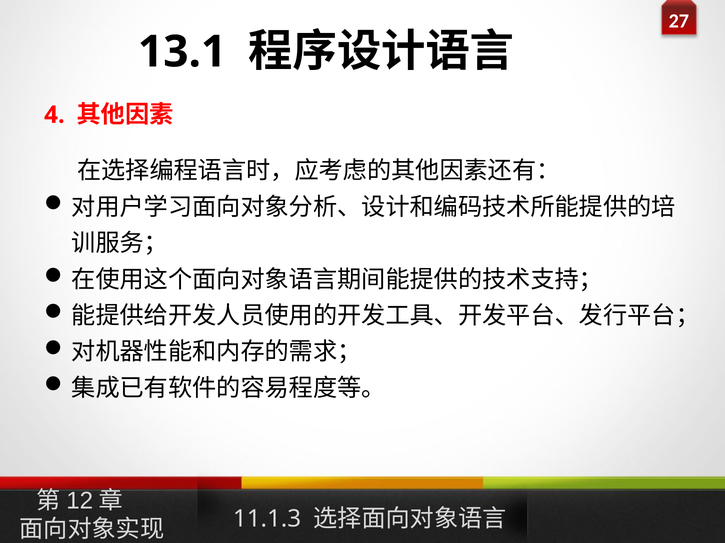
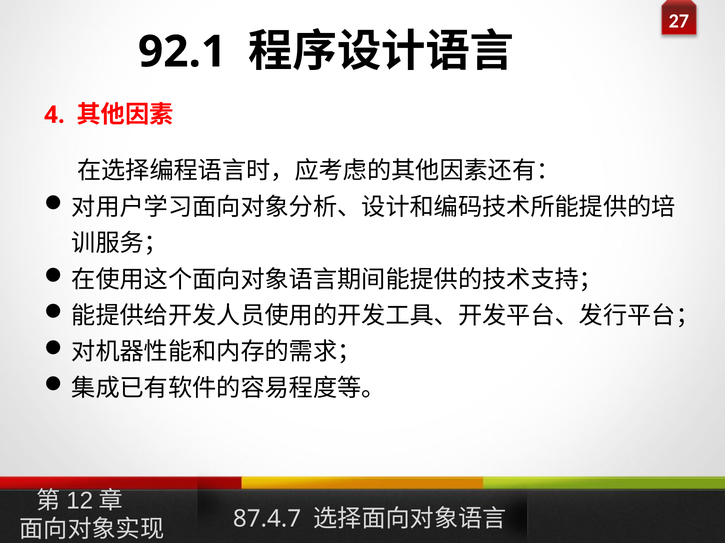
13.1: 13.1 -> 92.1
11.1.3: 11.1.3 -> 87.4.7
